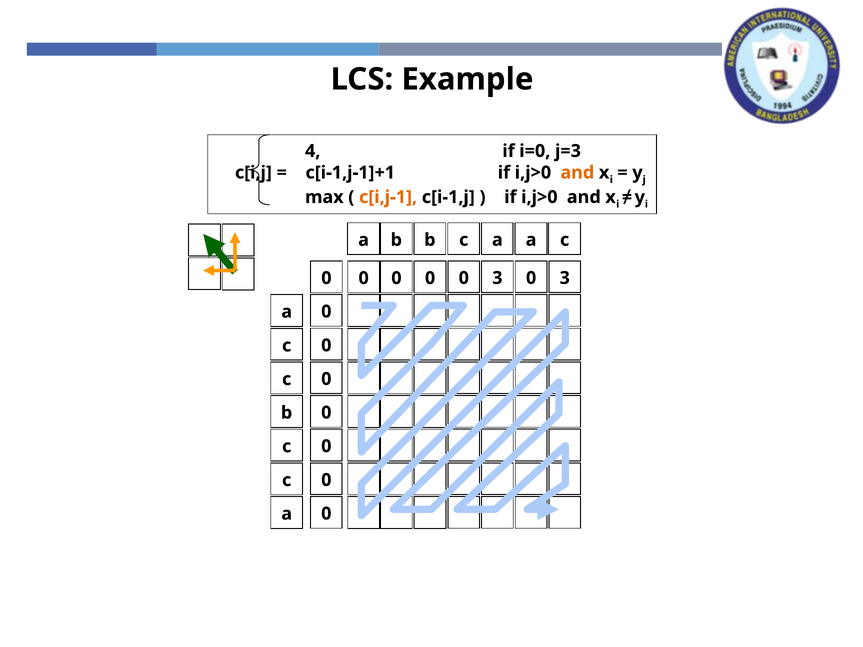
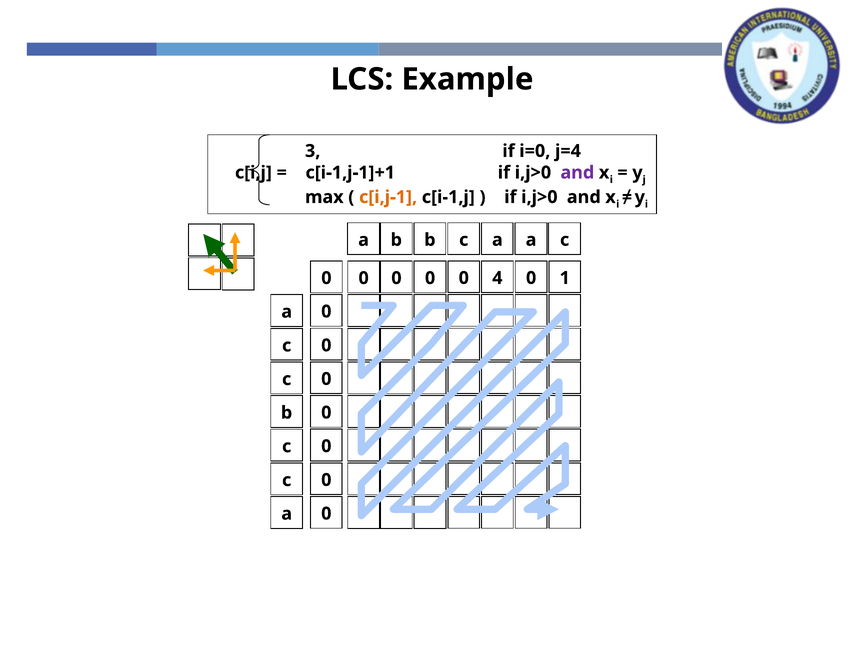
4: 4 -> 3
j=3: j=3 -> j=4
and at (577, 173) colour: orange -> purple
0 0 3: 3 -> 4
3 at (565, 278): 3 -> 1
